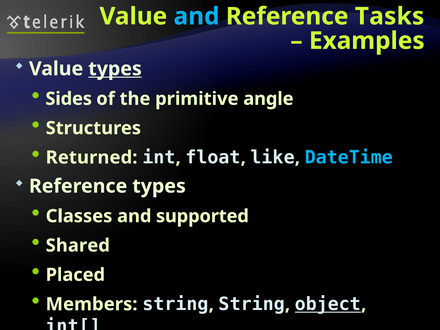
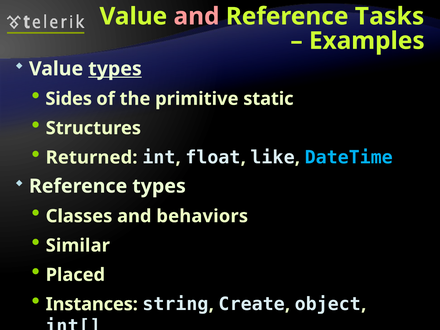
and at (197, 16) colour: light blue -> pink
angle: angle -> static
supported: supported -> behaviors
Shared: Shared -> Similar
Members: Members -> Instances
String at (252, 304): String -> Create
object underline: present -> none
